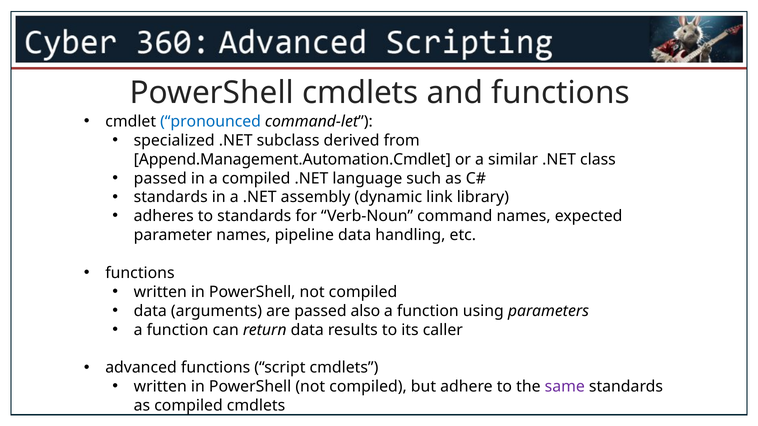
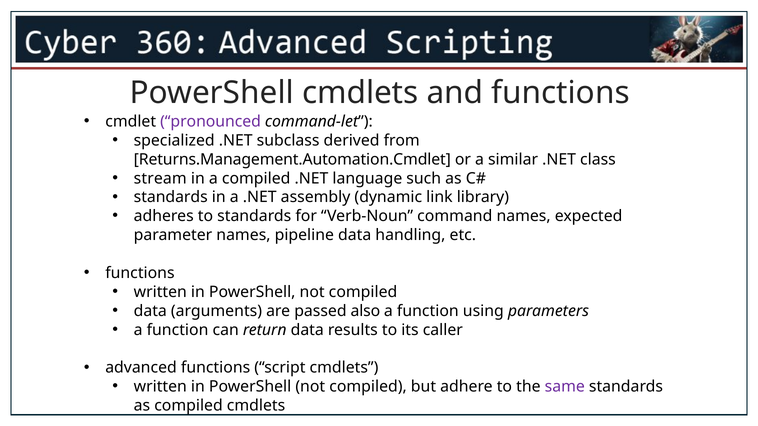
pronounced colour: blue -> purple
Append.Management.Automation.Cmdlet: Append.Management.Automation.Cmdlet -> Returns.Management.Automation.Cmdlet
passed at (160, 178): passed -> stream
